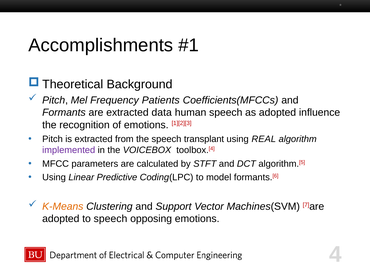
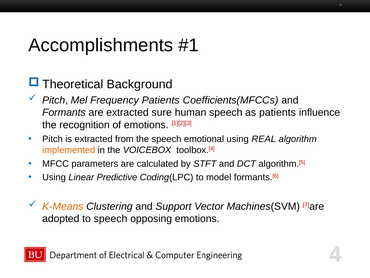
data: data -> sure
as adopted: adopted -> patients
transplant: transplant -> emotional
implemented colour: purple -> orange
